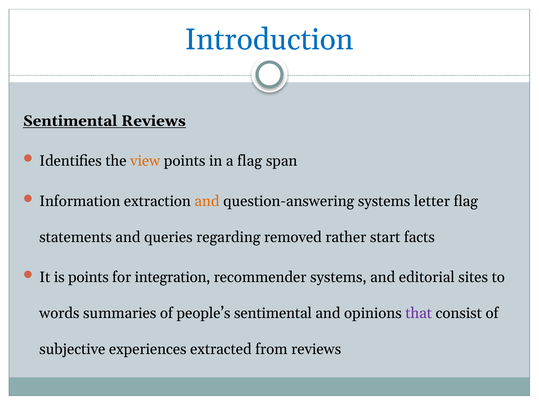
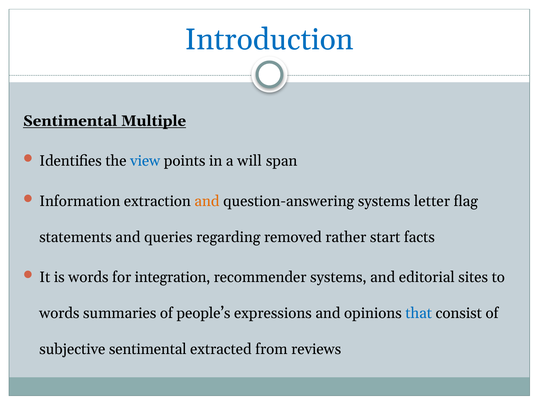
Sentimental Reviews: Reviews -> Multiple
view colour: orange -> blue
a flag: flag -> will
is points: points -> words
people’s sentimental: sentimental -> expressions
that colour: purple -> blue
subjective experiences: experiences -> sentimental
